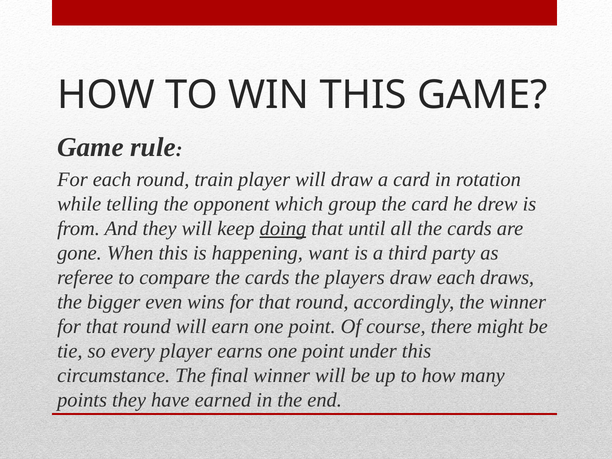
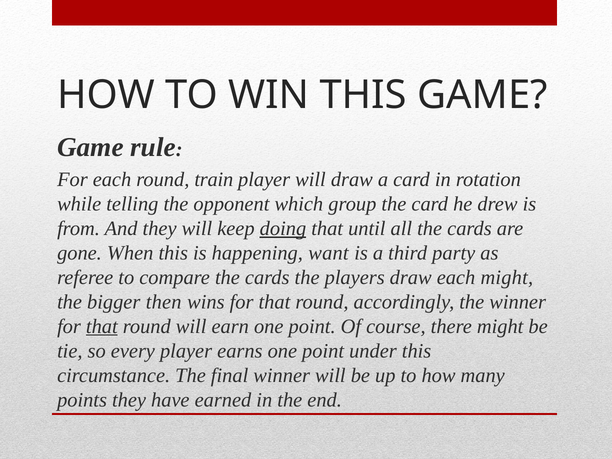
each draws: draws -> might
even: even -> then
that at (102, 326) underline: none -> present
